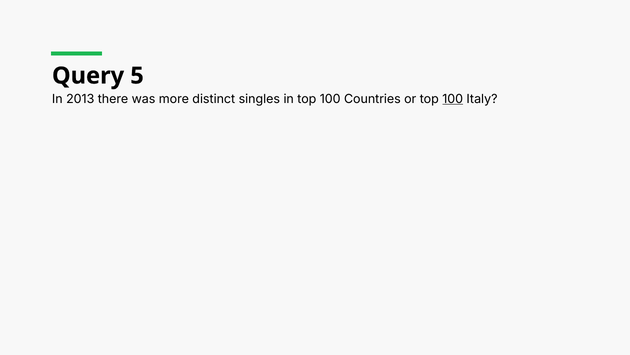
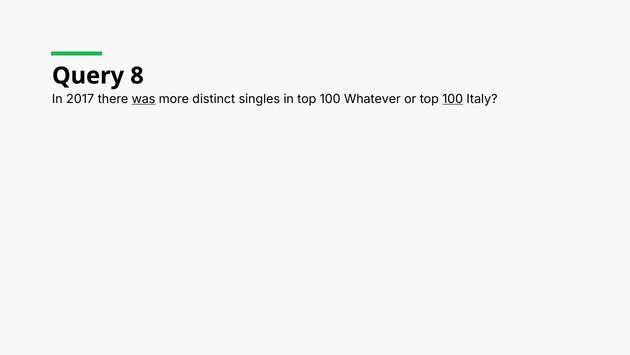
5: 5 -> 8
2013: 2013 -> 2017
was underline: none -> present
Countries: Countries -> Whatever
